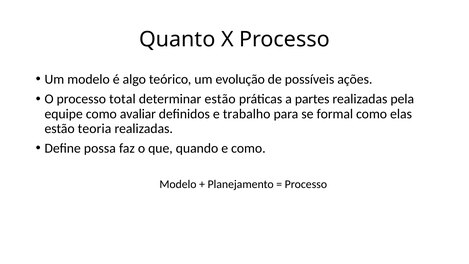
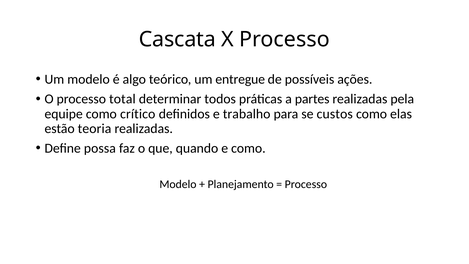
Quanto: Quanto -> Cascata
evolução: evolução -> entregue
determinar estão: estão -> todos
avaliar: avaliar -> crítico
formal: formal -> custos
